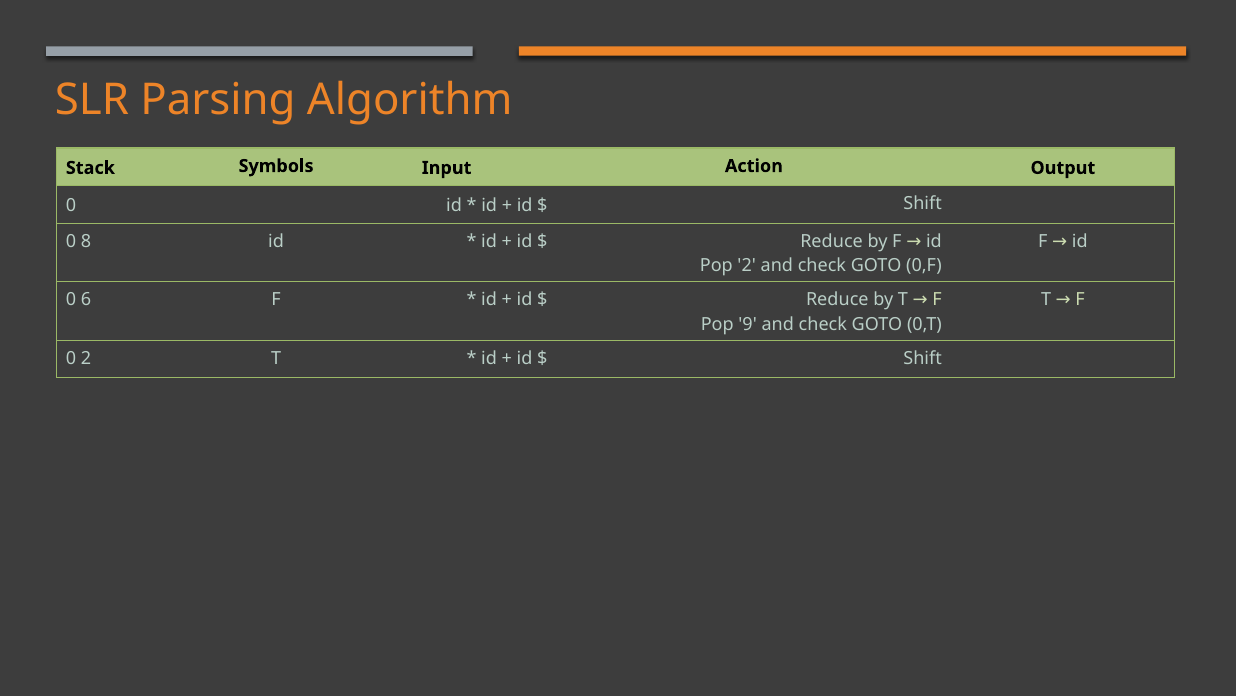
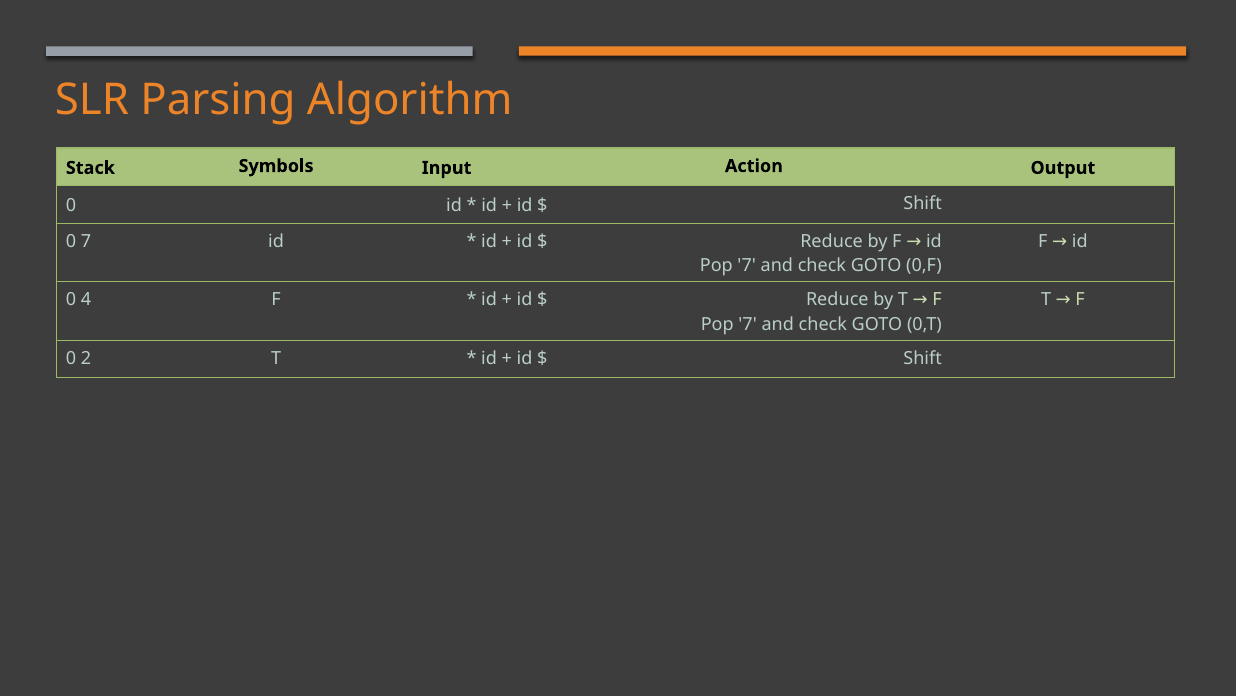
0 8: 8 -> 7
2 at (747, 266): 2 -> 7
6: 6 -> 4
9 at (748, 324): 9 -> 7
